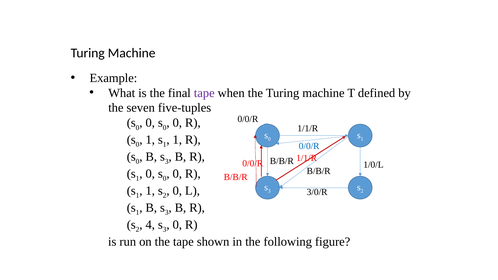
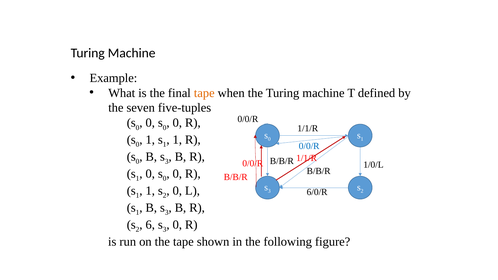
tape at (204, 93) colour: purple -> orange
3/0/R: 3/0/R -> 6/0/R
4: 4 -> 6
